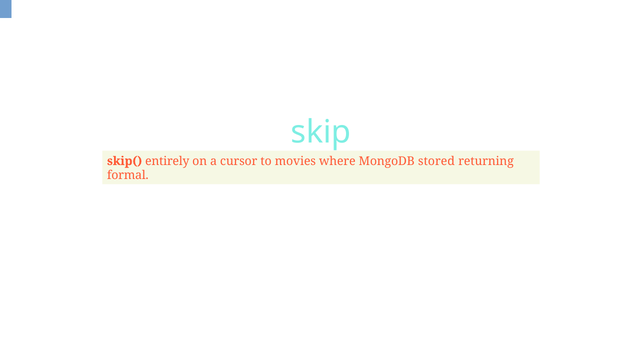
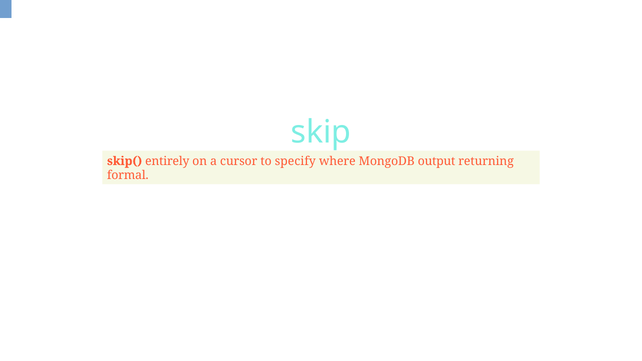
movies: movies -> specify
stored: stored -> output
